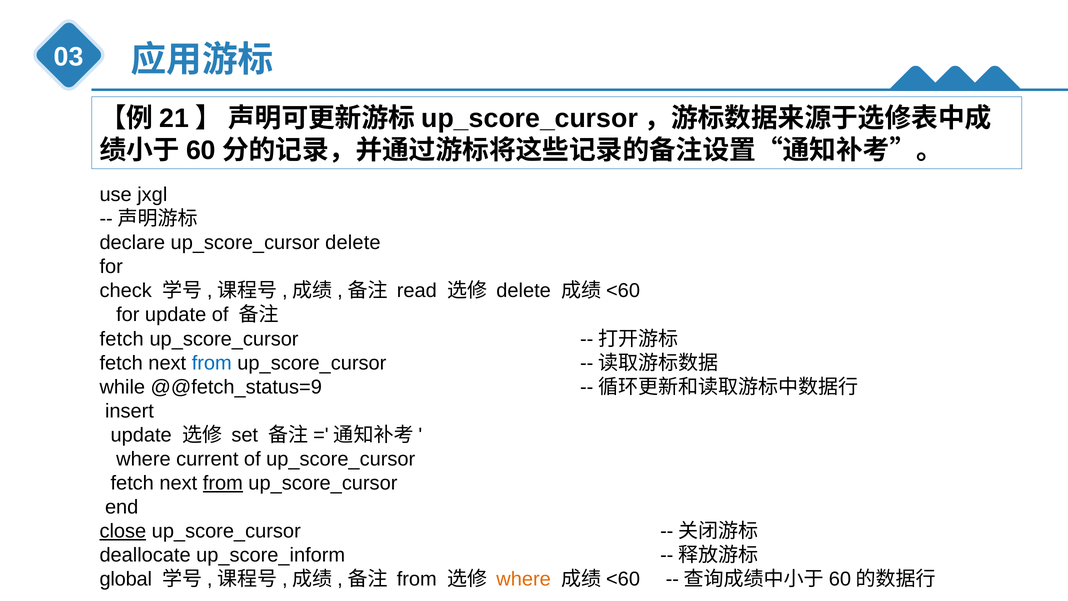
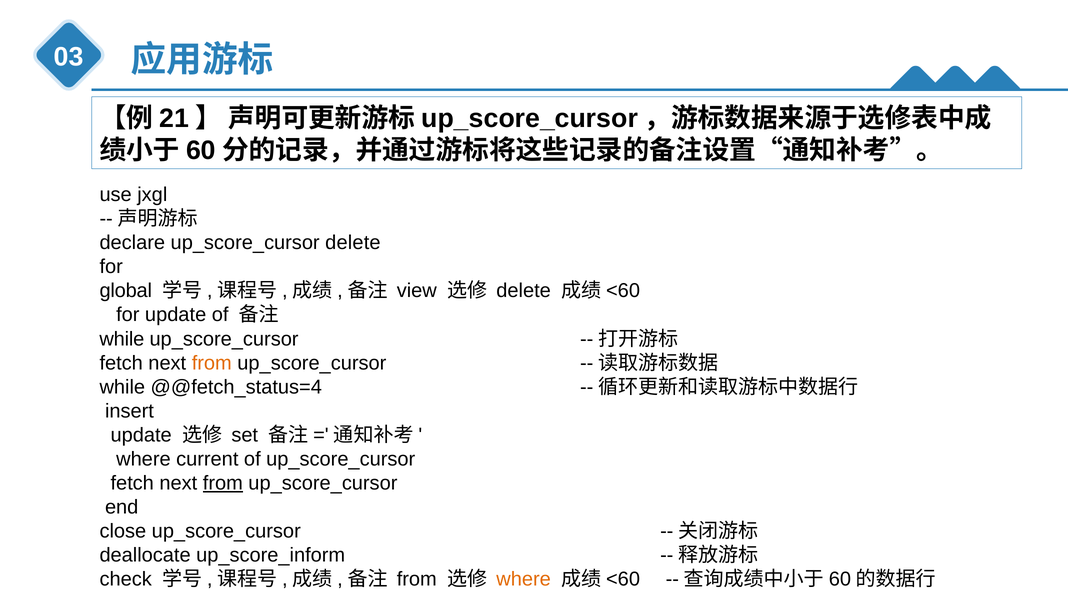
check: check -> global
read: read -> view
fetch at (122, 339): fetch -> while
from at (212, 363) colour: blue -> orange
@@fetch_status=9: @@fetch_status=9 -> @@fetch_status=4
close underline: present -> none
global: global -> check
